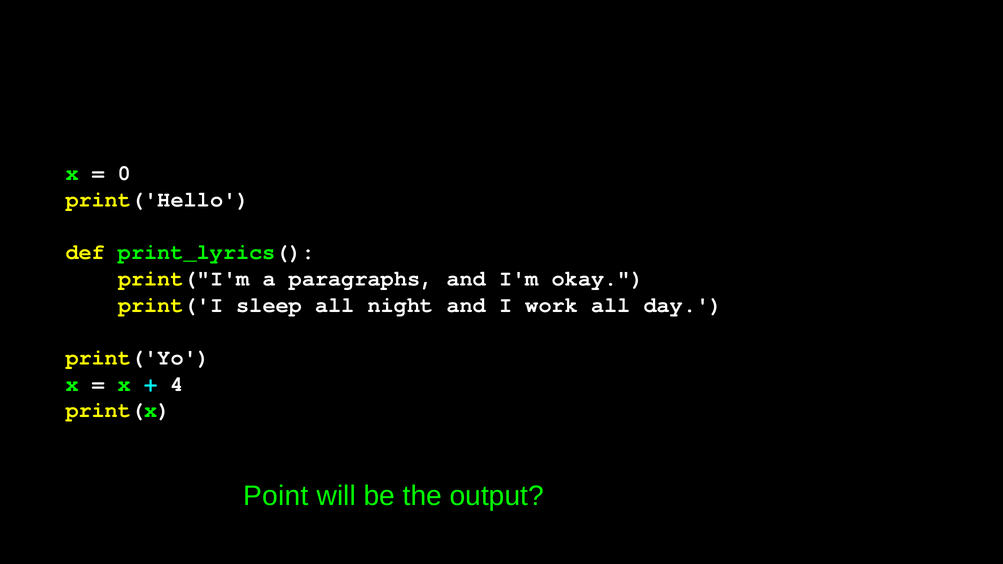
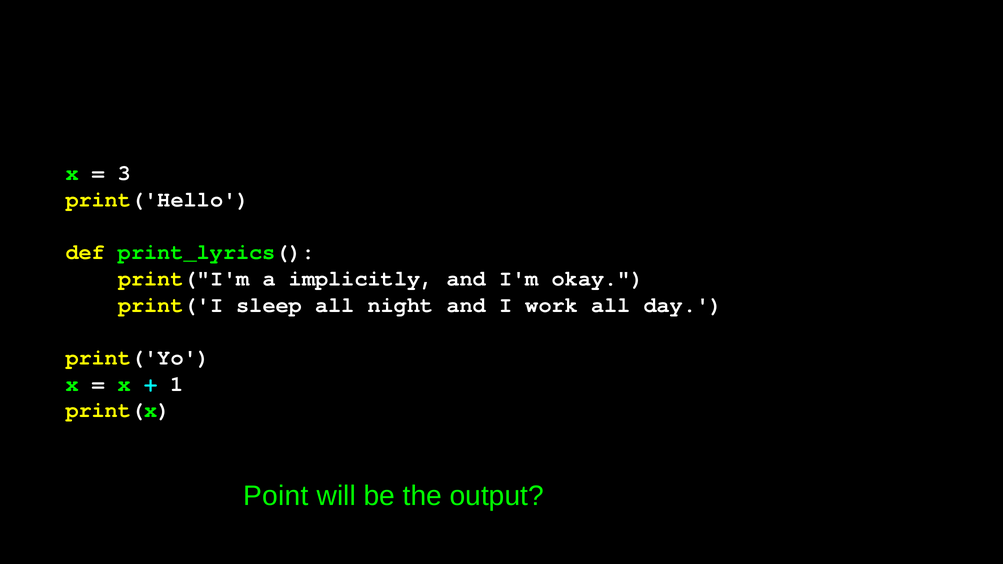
0: 0 -> 3
paragraphs: paragraphs -> implicitly
4: 4 -> 1
